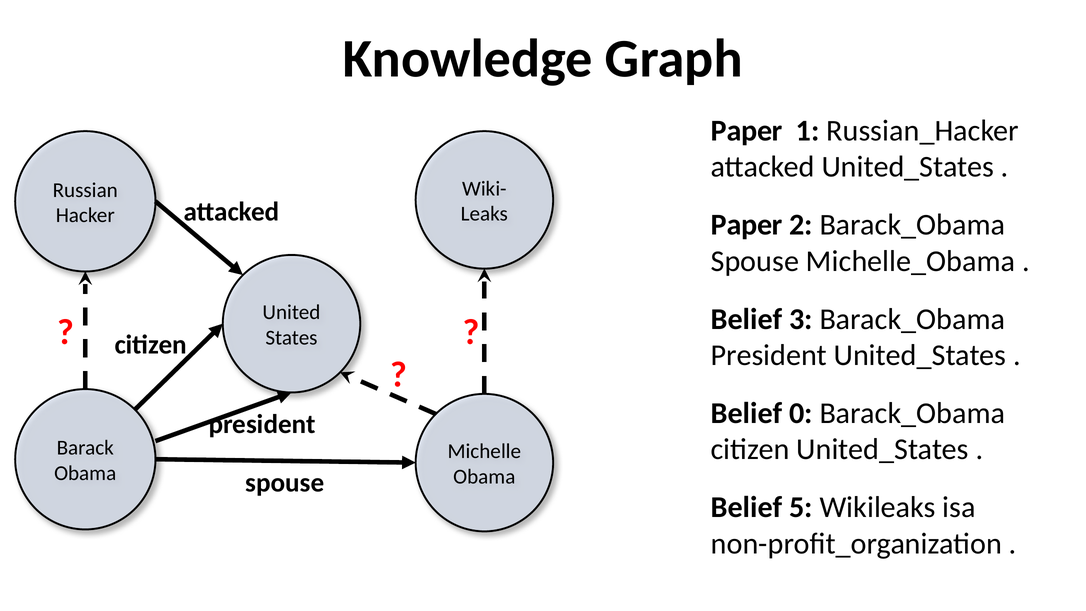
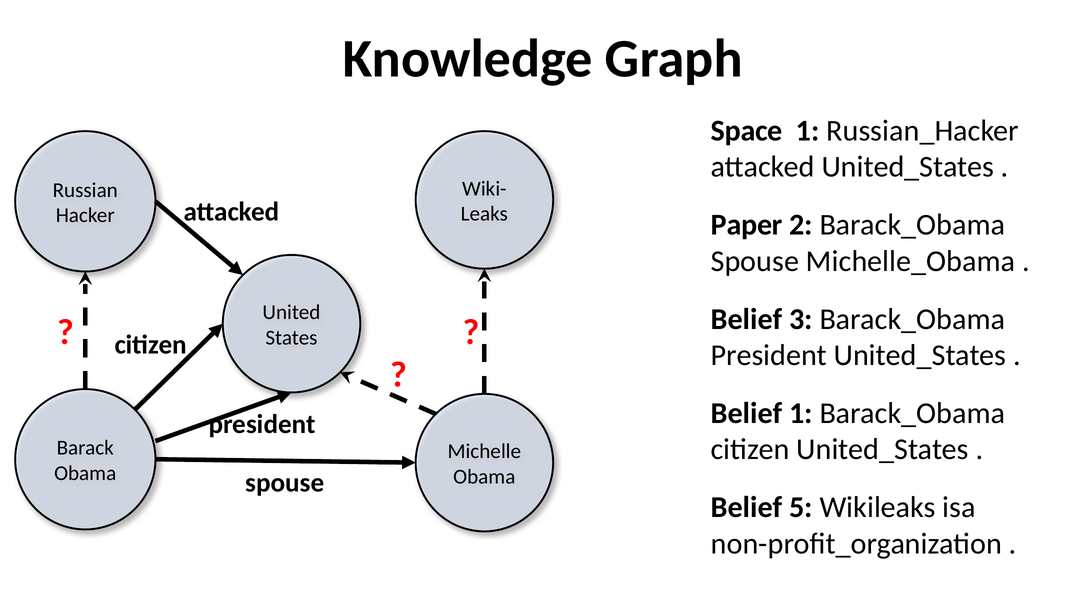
Paper at (747, 131): Paper -> Space
Belief 0: 0 -> 1
